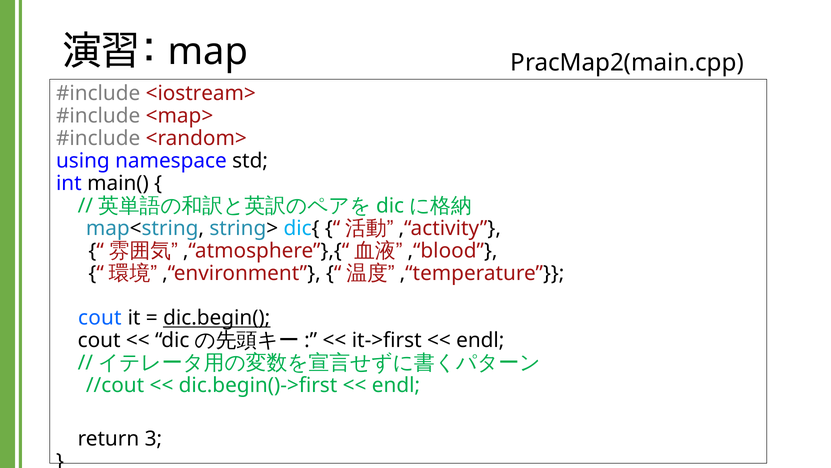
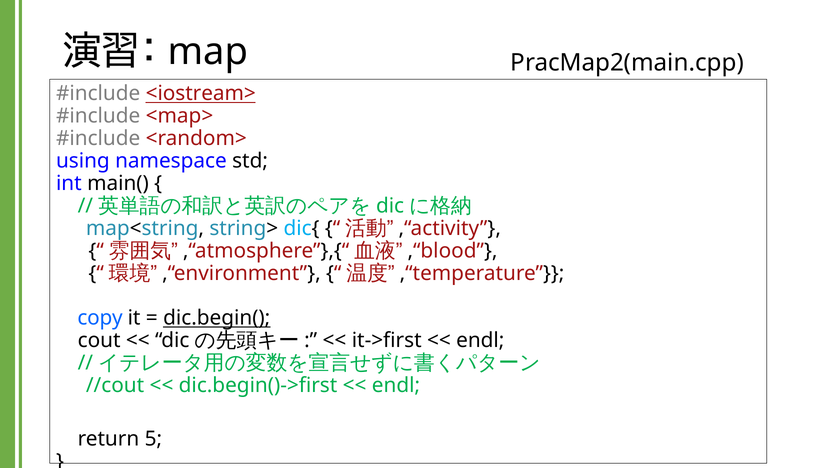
<iostream> underline: none -> present
cout at (100, 318): cout -> copy
3: 3 -> 5
